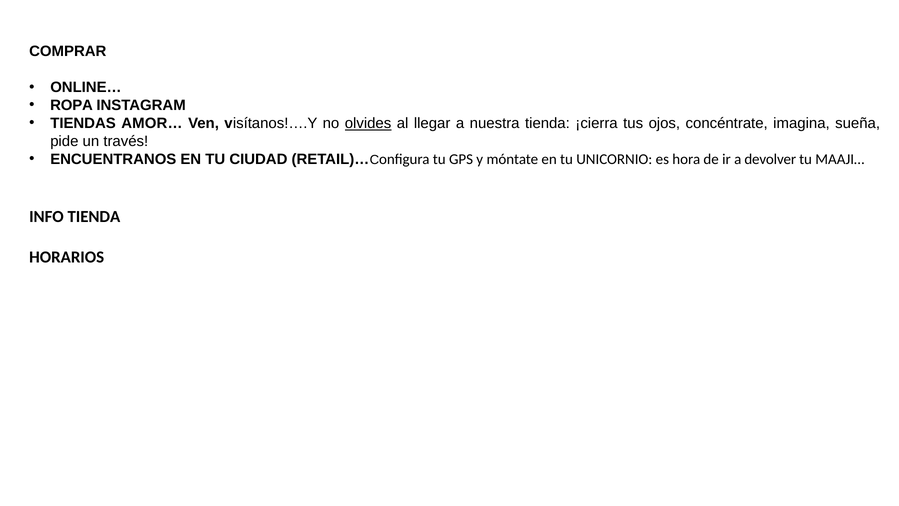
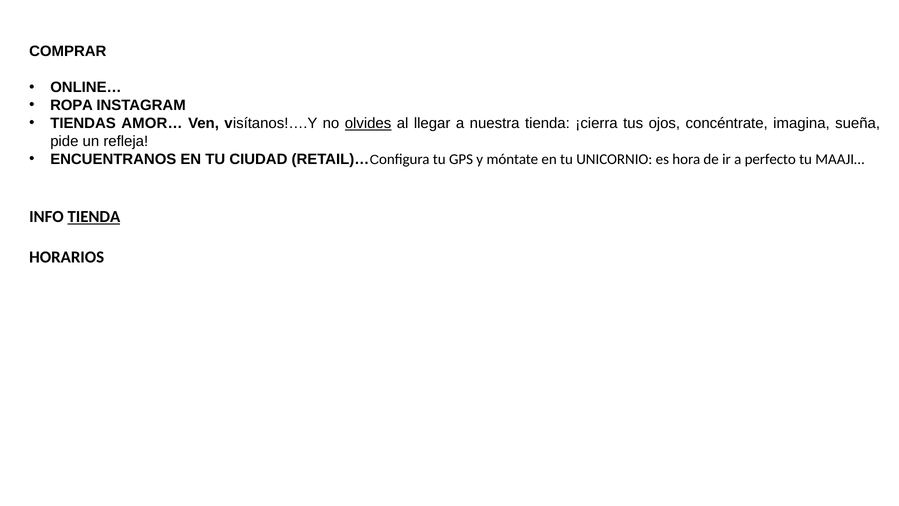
través: través -> refleja
devolver: devolver -> perfecto
TIENDA at (94, 217) underline: none -> present
